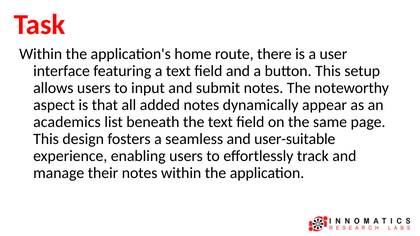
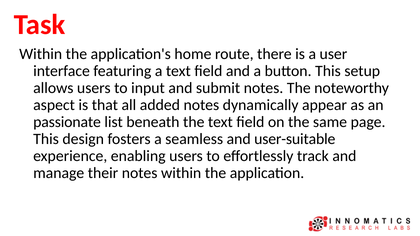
academics: academics -> passionate
